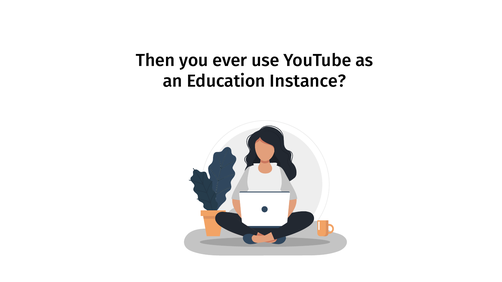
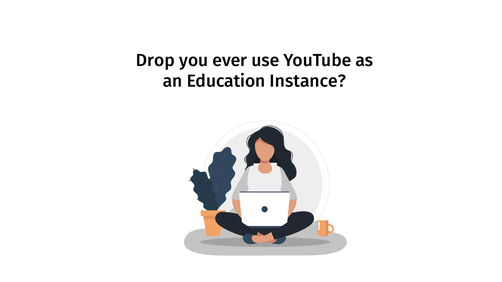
Then: Then -> Drop
